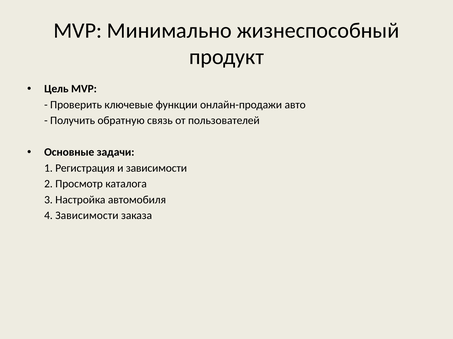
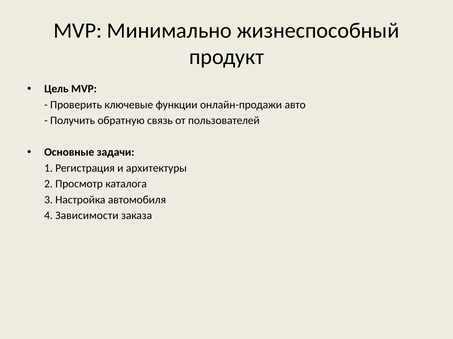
и зависимости: зависимости -> архитектуры
